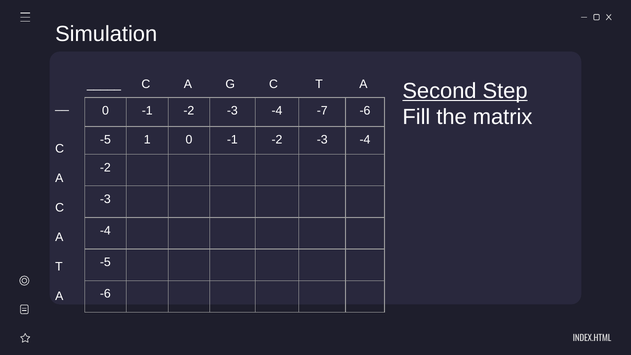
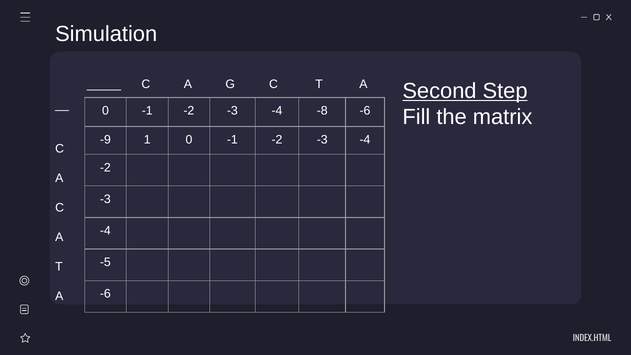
-7: -7 -> -8
-5 at (105, 140): -5 -> -9
